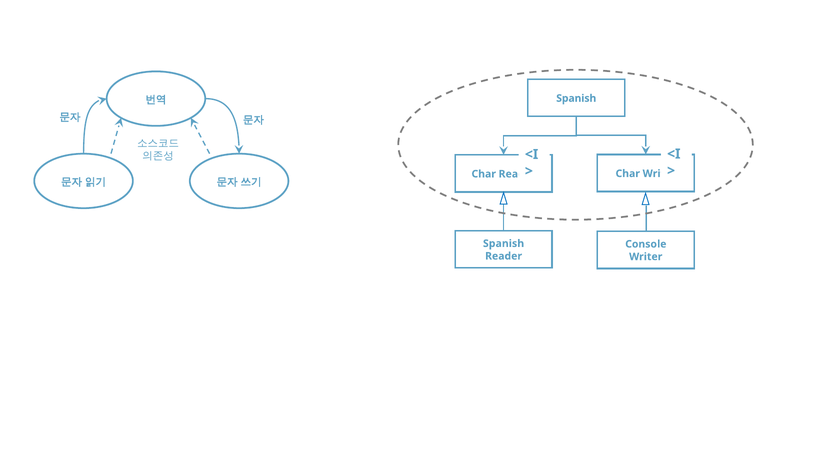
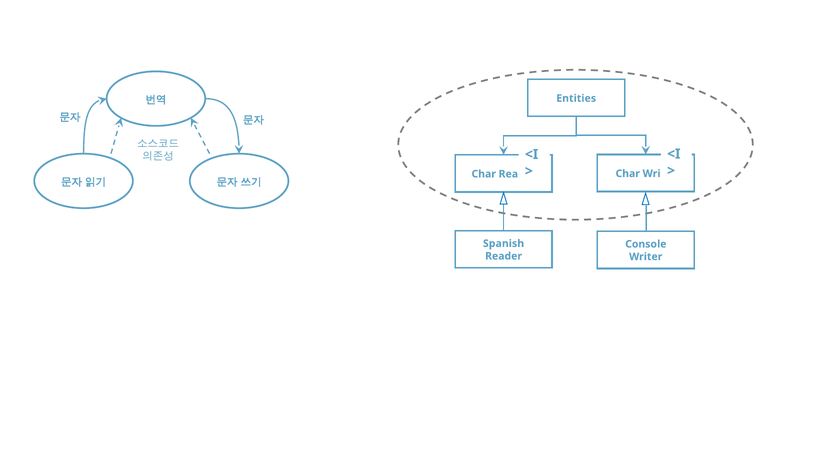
Spanish at (576, 98): Spanish -> Entities
